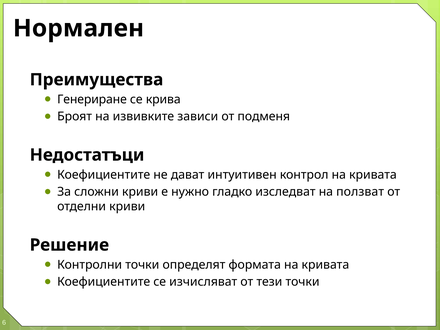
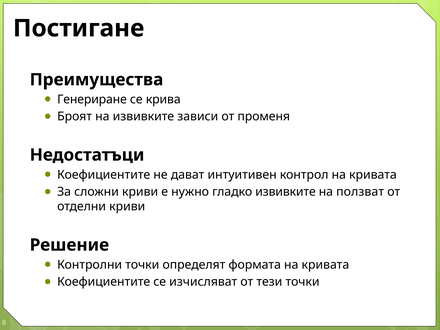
Нормален: Нормален -> Постигане
подменя: подменя -> променя
гладко изследват: изследват -> извивките
